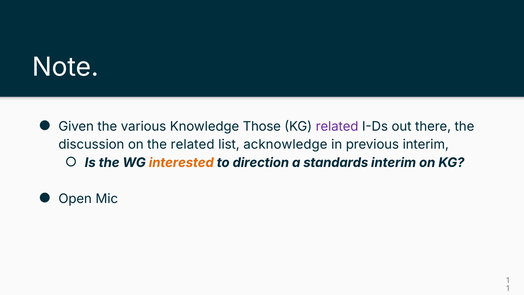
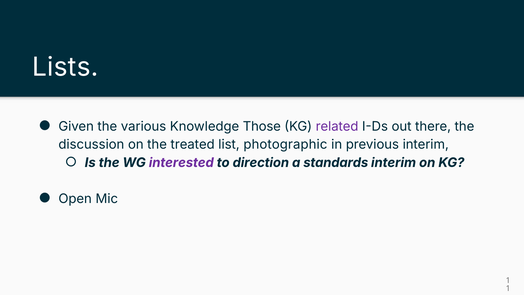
Note: Note -> Lists
the related: related -> treated
acknowledge: acknowledge -> photographic
interested colour: orange -> purple
